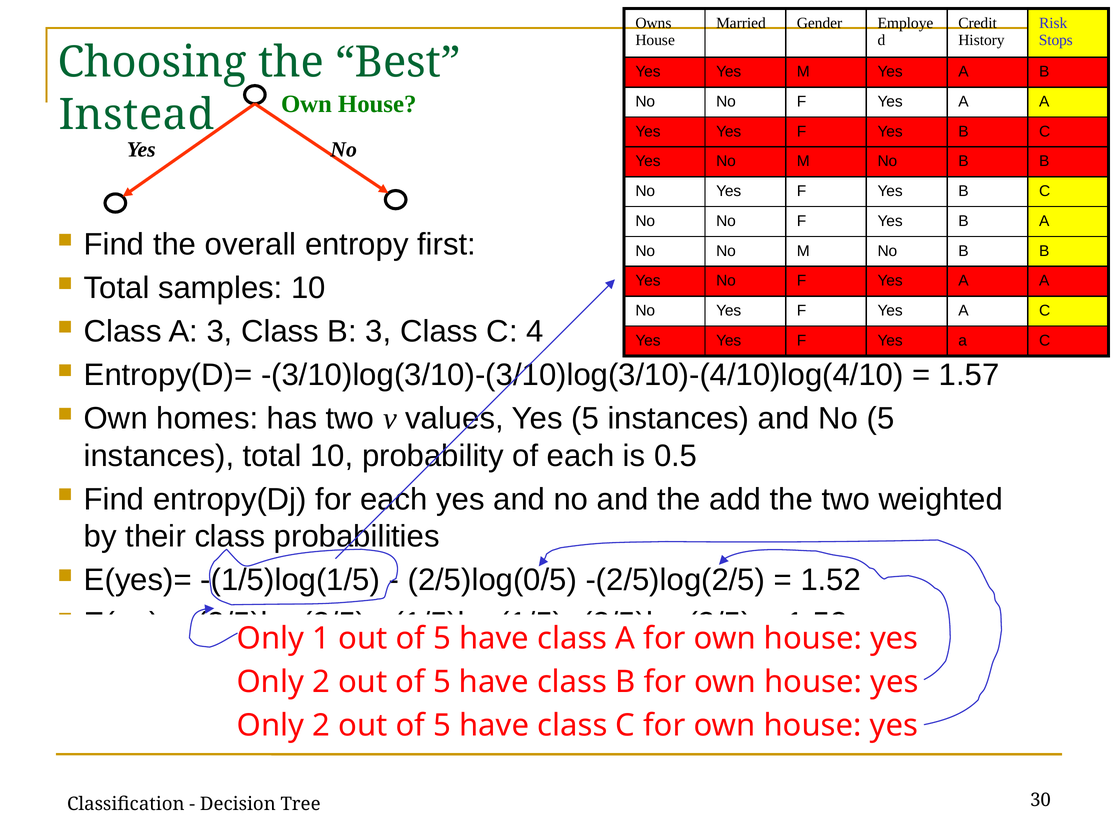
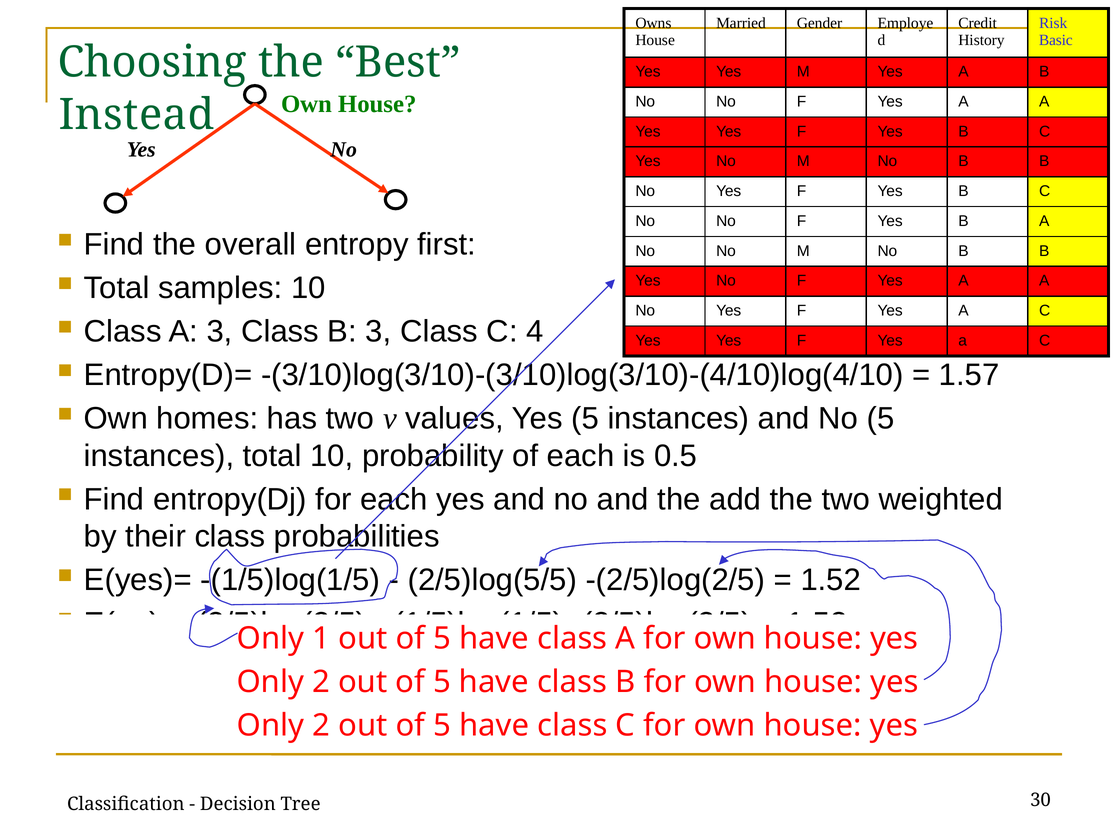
Stops: Stops -> Basic
2/5)log(0/5: 2/5)log(0/5 -> 2/5)log(5/5
